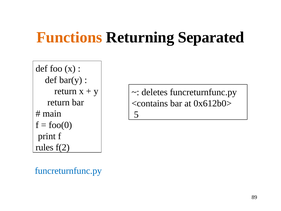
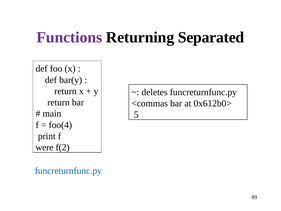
Functions colour: orange -> purple
<contains: <contains -> <commas
foo(0: foo(0 -> foo(4
rules: rules -> were
